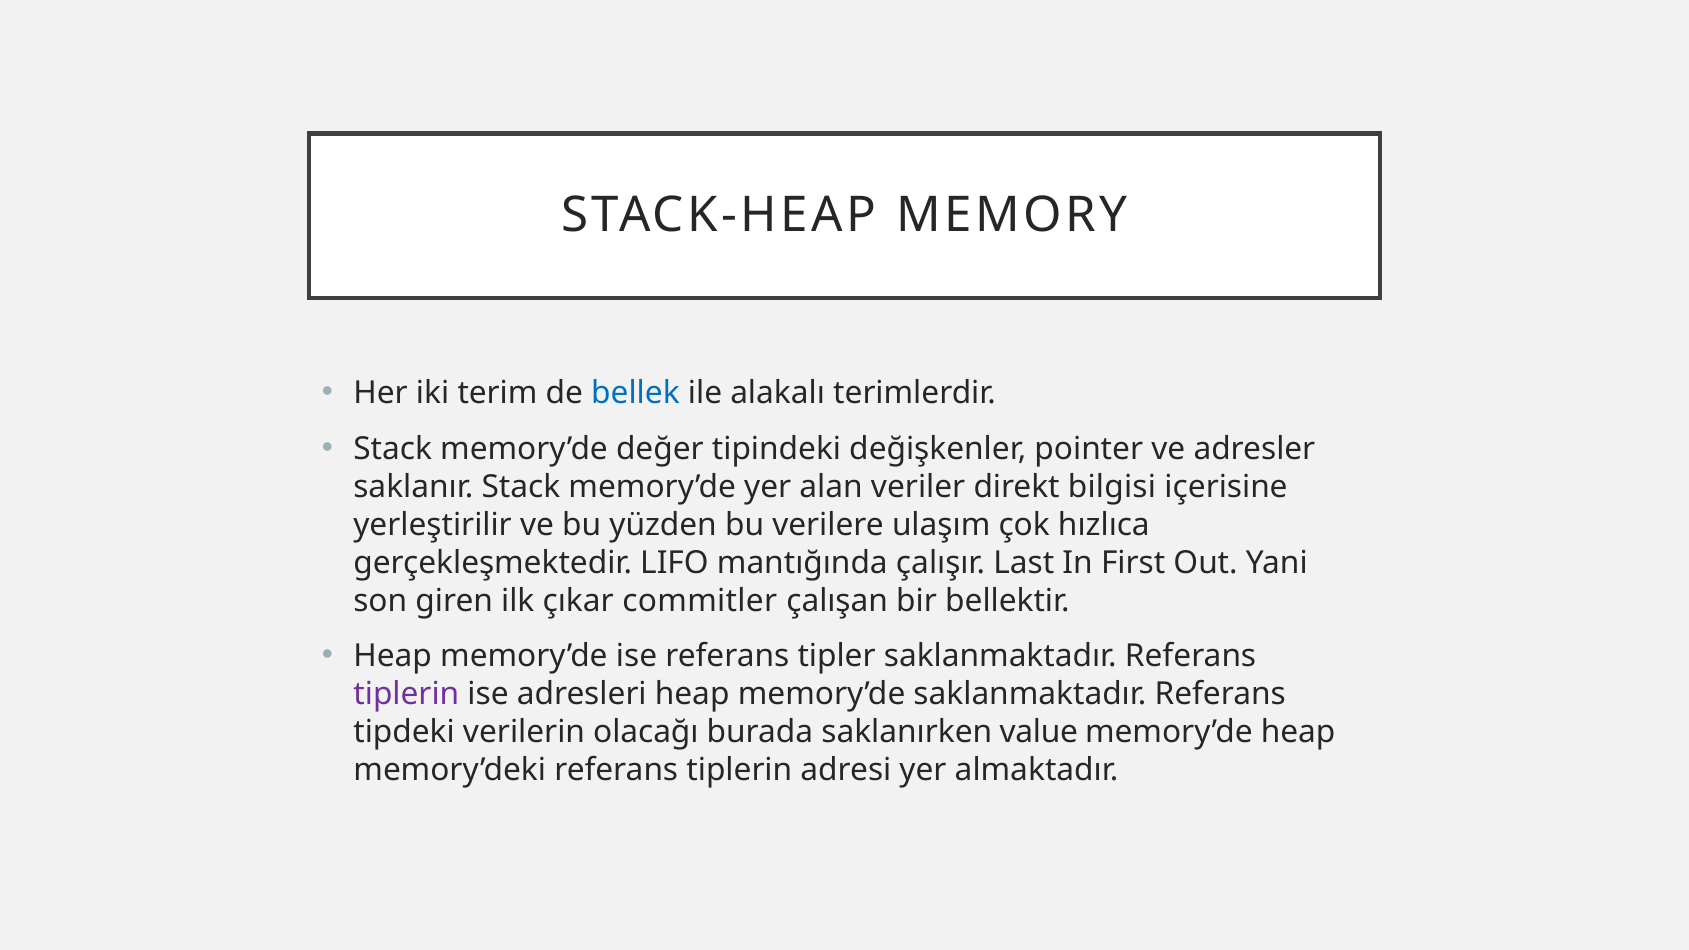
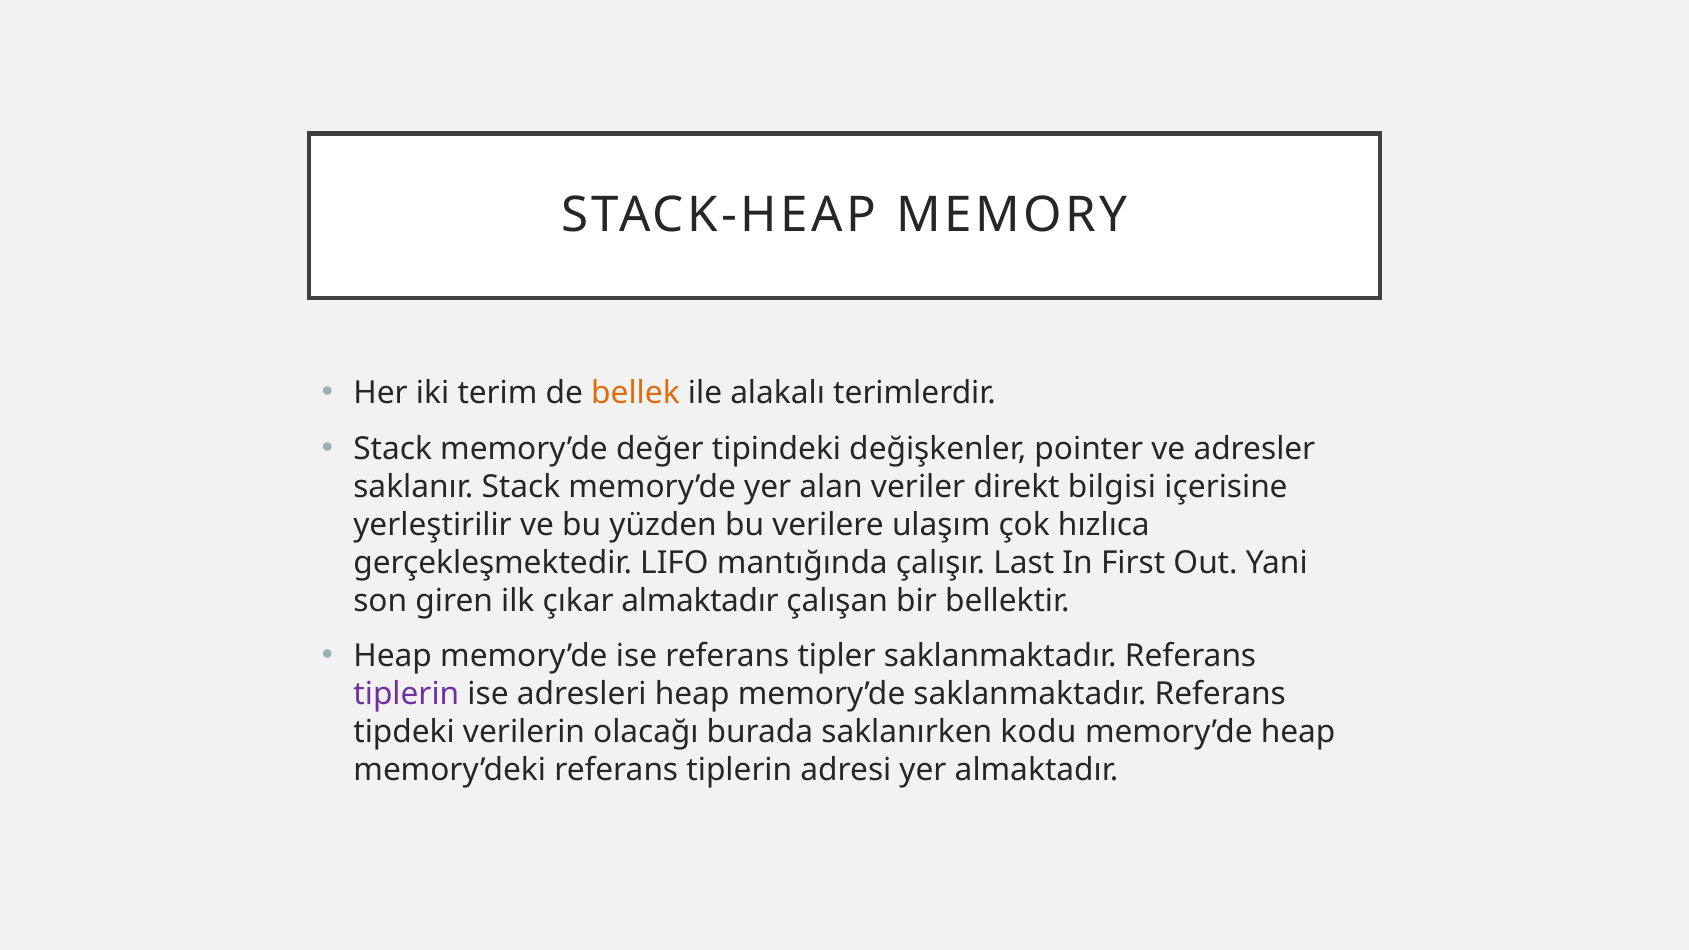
bellek colour: blue -> orange
çıkar commitler: commitler -> almaktadır
value: value -> kodu
